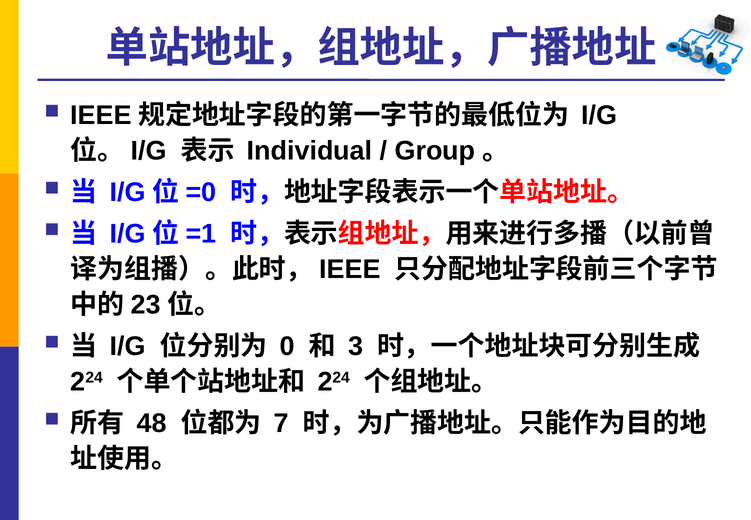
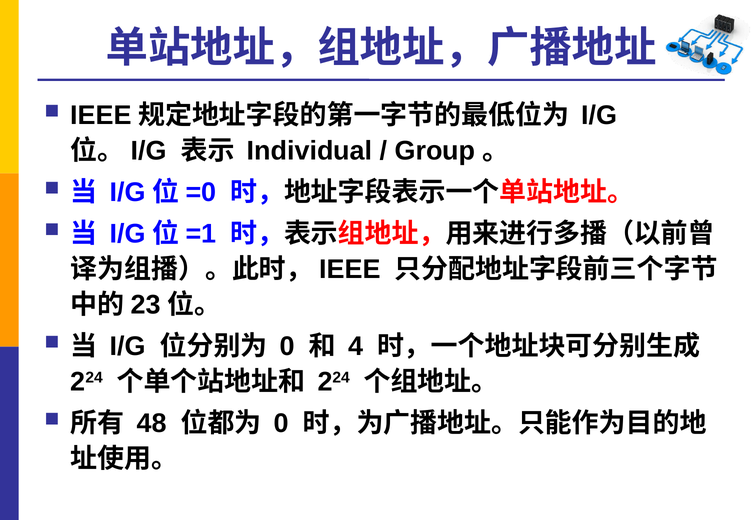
3: 3 -> 4
7 at (281, 423): 7 -> 0
